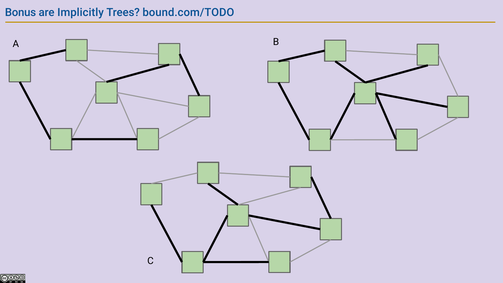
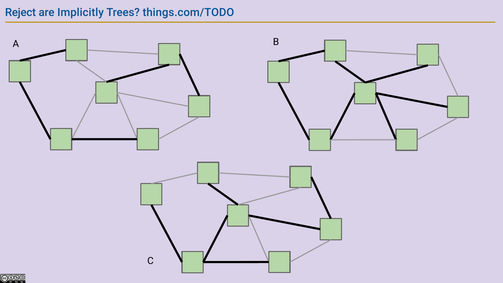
Bonus: Bonus -> Reject
bound.com/TODO: bound.com/TODO -> things.com/TODO
